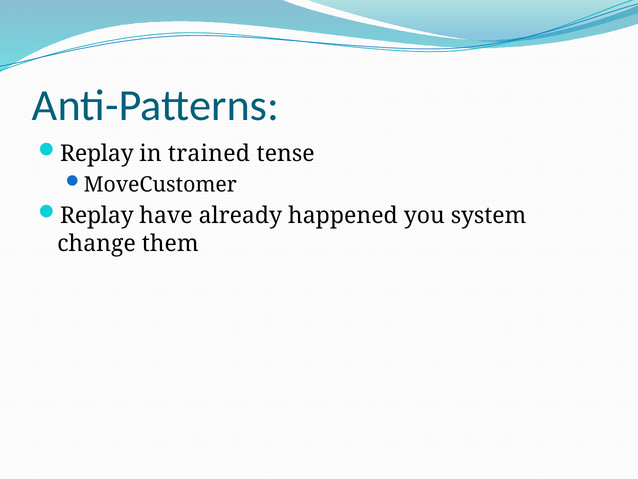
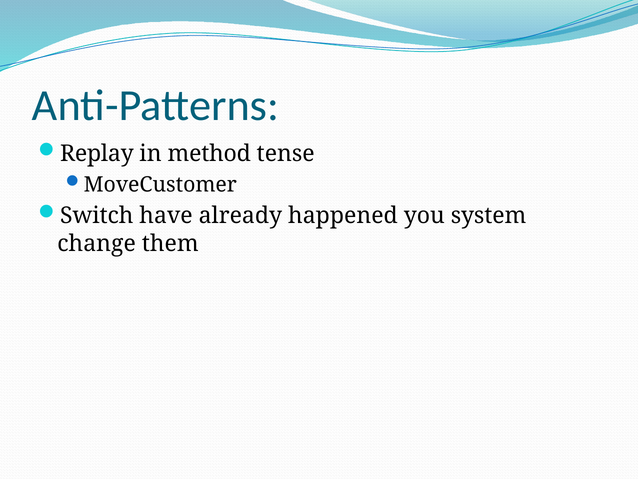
trained: trained -> method
Replay at (97, 216): Replay -> Switch
